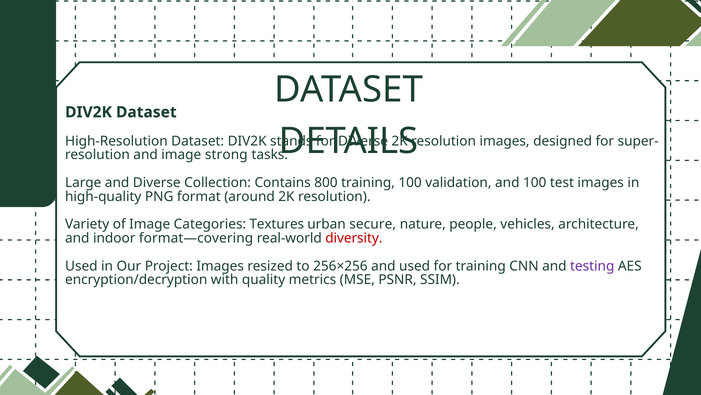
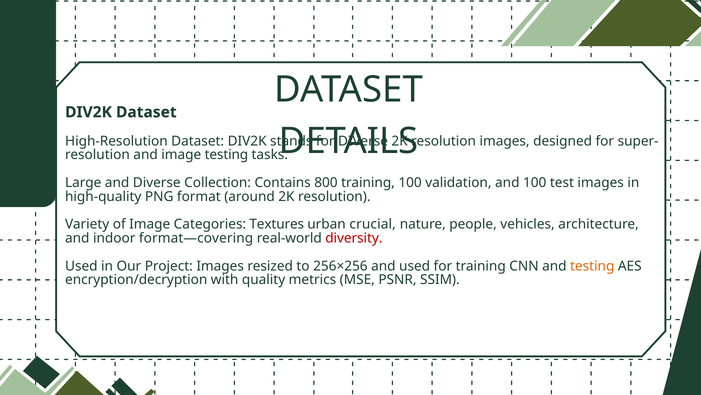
image strong: strong -> testing
secure: secure -> crucial
testing at (592, 266) colour: purple -> orange
